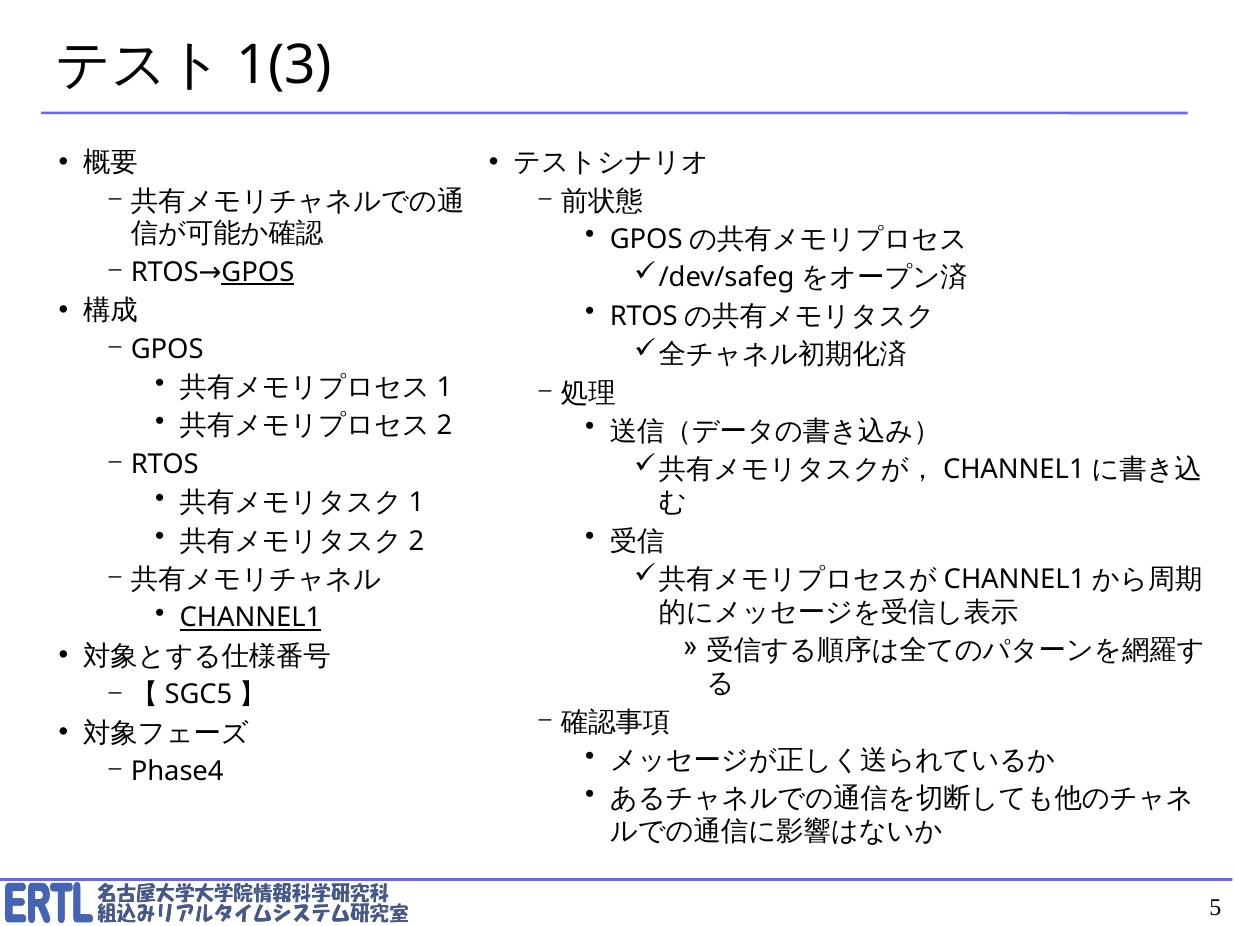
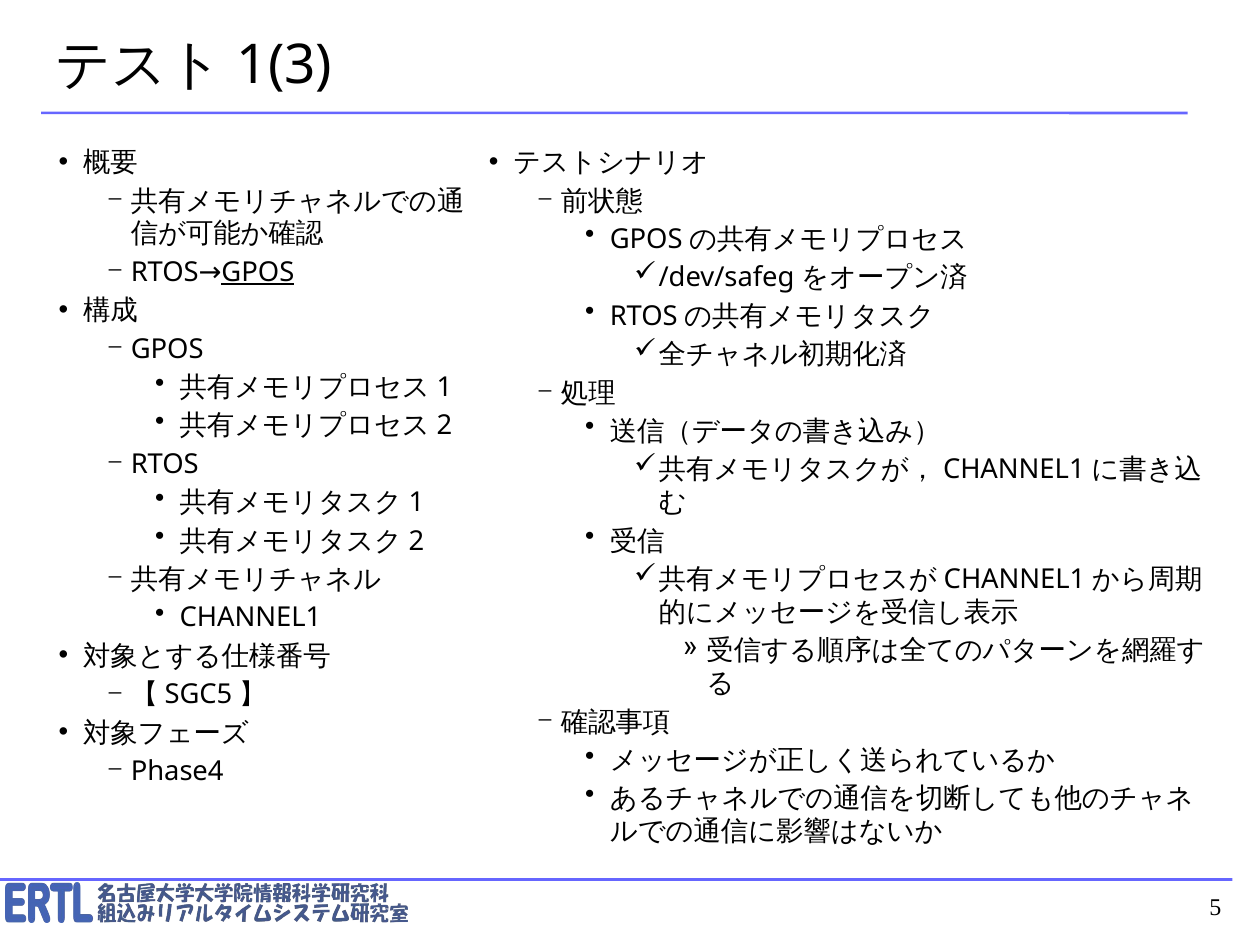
CHANNEL1 underline: present -> none
